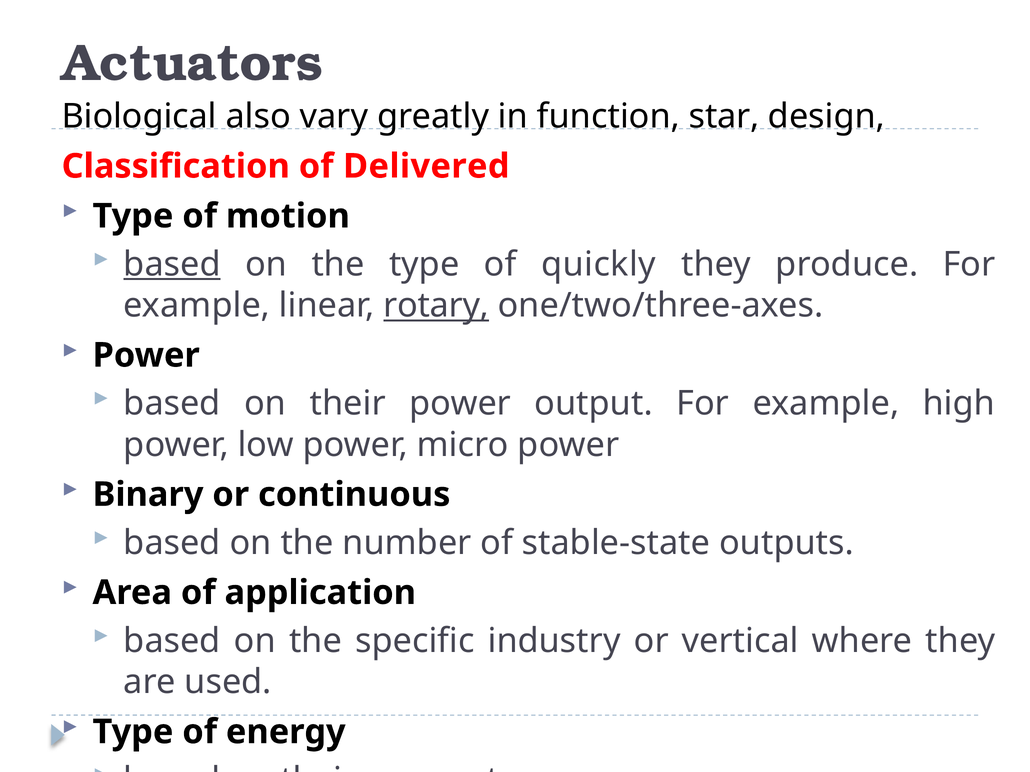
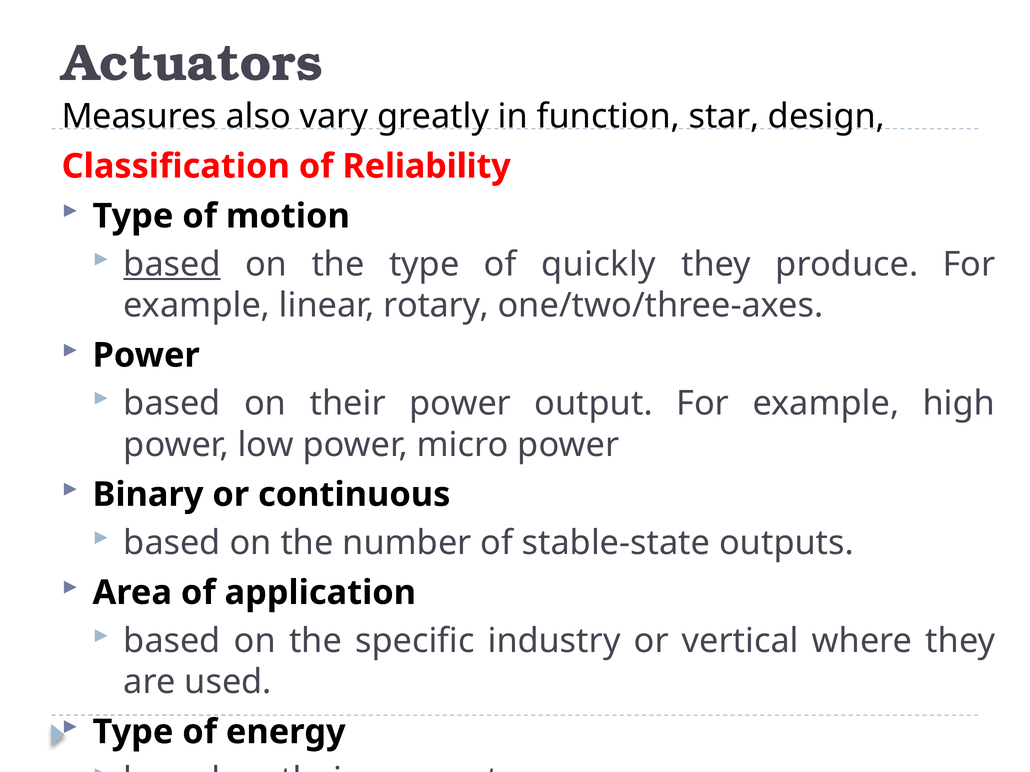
Biological: Biological -> Measures
Delivered: Delivered -> Reliability
rotary underline: present -> none
